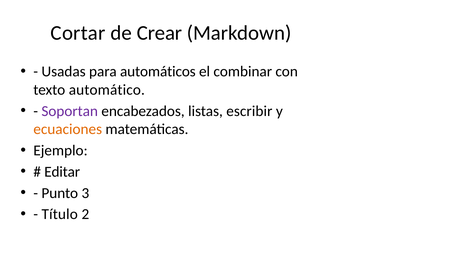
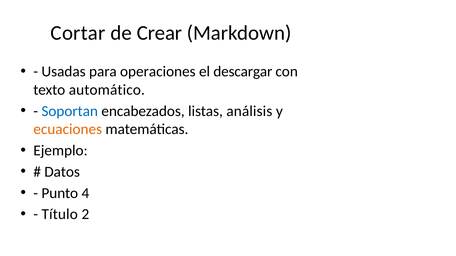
automáticos: automáticos -> operaciones
combinar: combinar -> descargar
Soportan colour: purple -> blue
escribir: escribir -> análisis
Editar: Editar -> Datos
3: 3 -> 4
